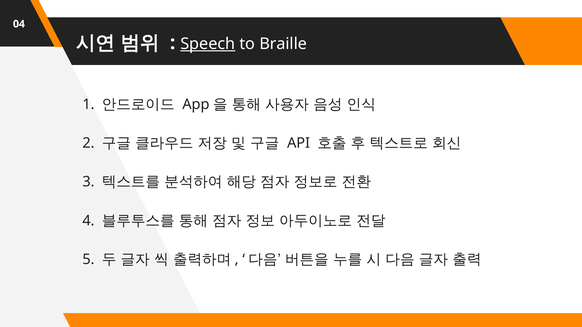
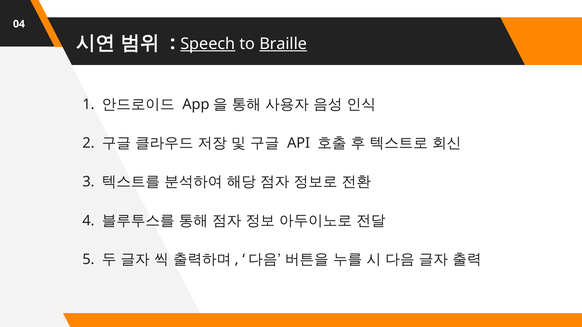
Braille underline: none -> present
